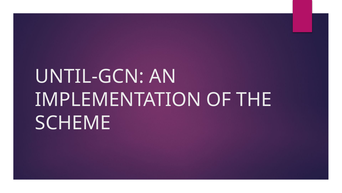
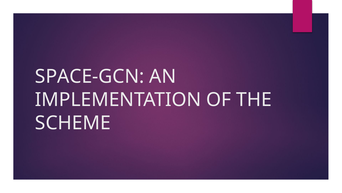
UNTIL-GCN: UNTIL-GCN -> SPACE-GCN
